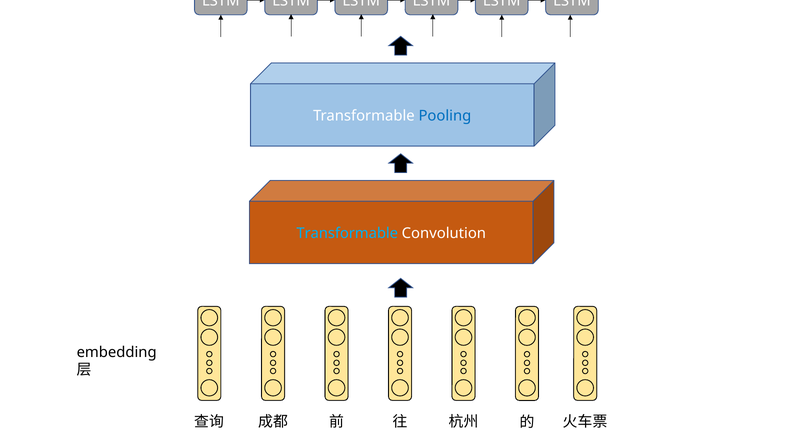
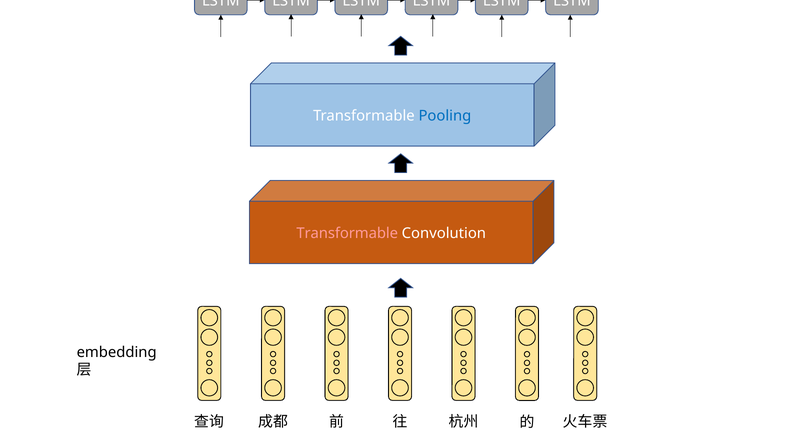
Transformable at (347, 233) colour: light blue -> pink
